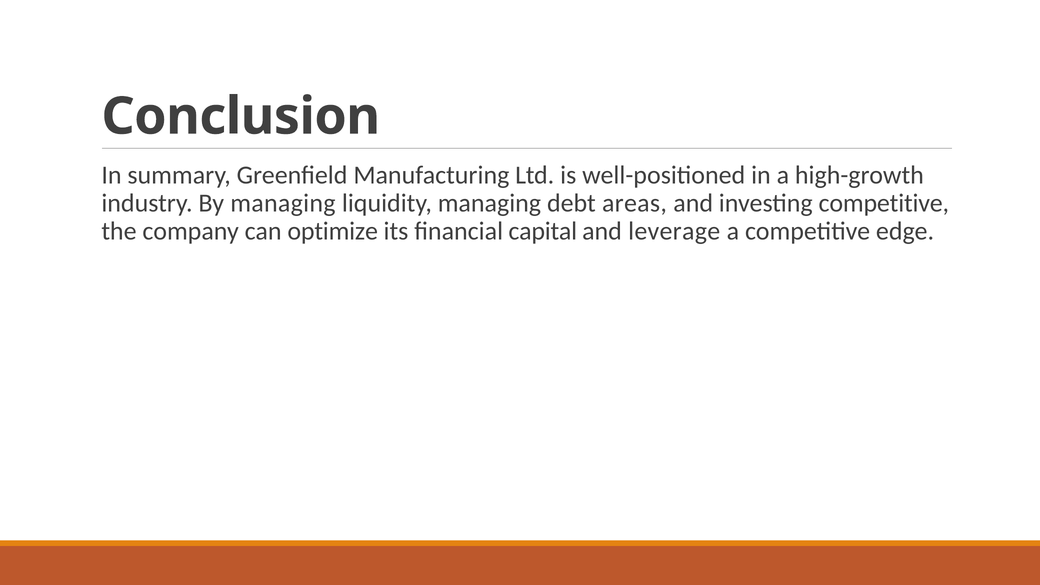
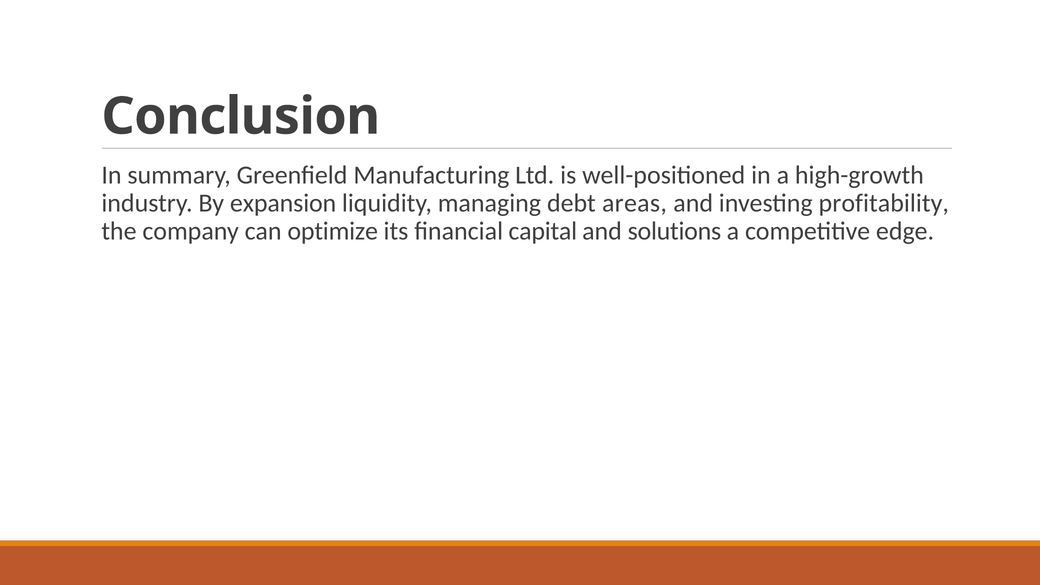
By managing: managing -> expansion
investing competitive: competitive -> profitability
leverage: leverage -> solutions
